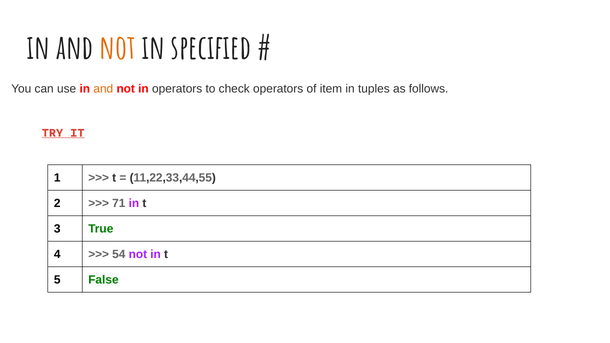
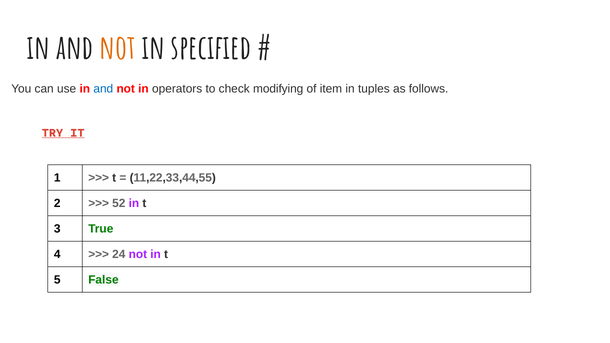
and at (103, 89) colour: orange -> blue
check operators: operators -> modifying
71: 71 -> 52
54: 54 -> 24
